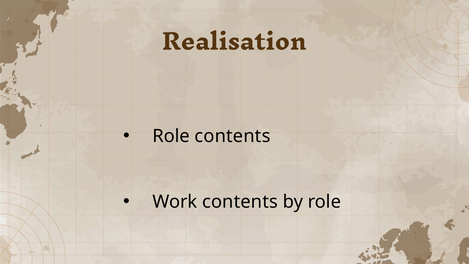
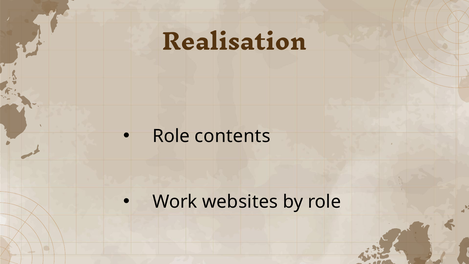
Work contents: contents -> websites
